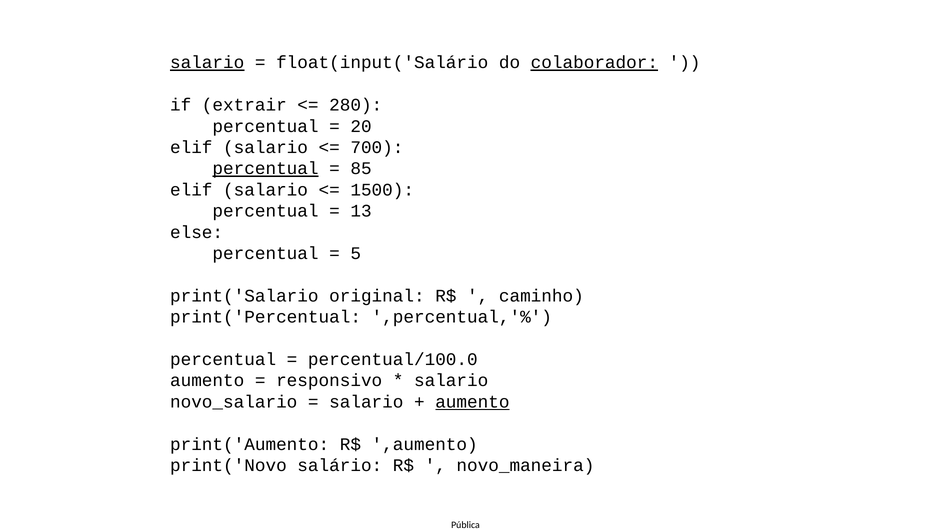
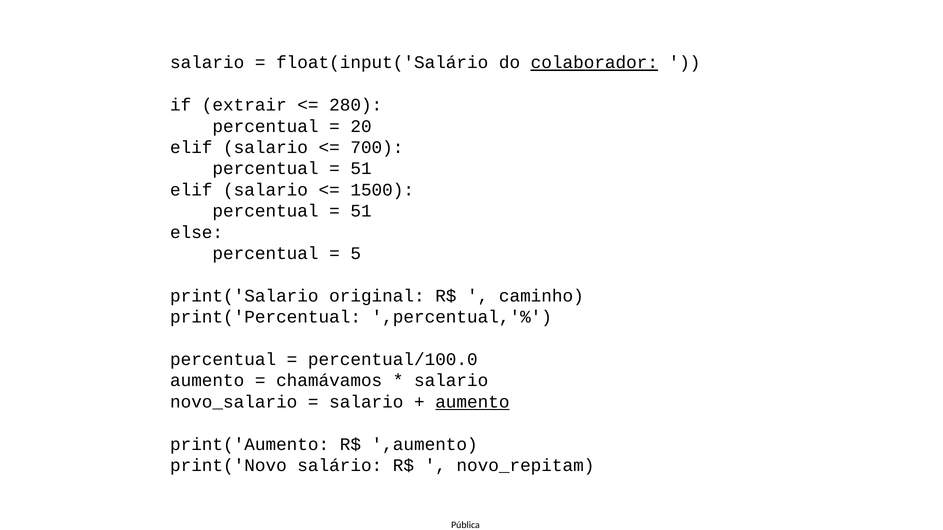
salario at (207, 63) underline: present -> none
percentual at (266, 169) underline: present -> none
85 at (361, 169): 85 -> 51
13 at (361, 211): 13 -> 51
responsivo: responsivo -> chamávamos
novo_maneira: novo_maneira -> novo_repitam
